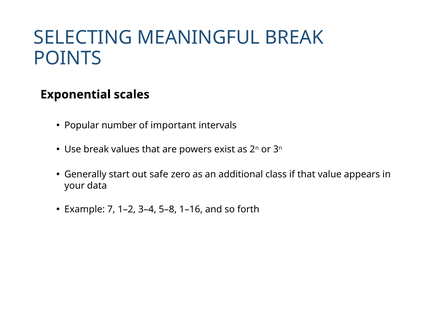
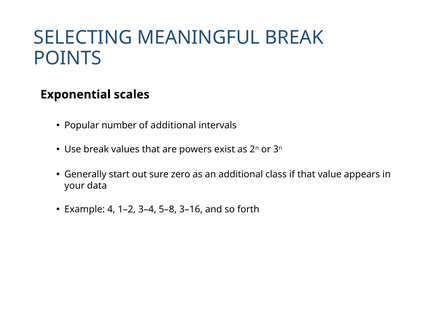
of important: important -> additional
safe: safe -> sure
7: 7 -> 4
1–16: 1–16 -> 3–16
